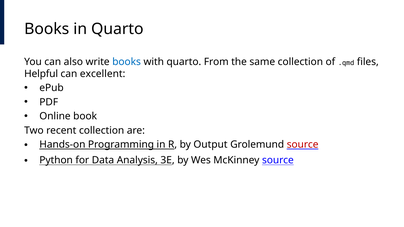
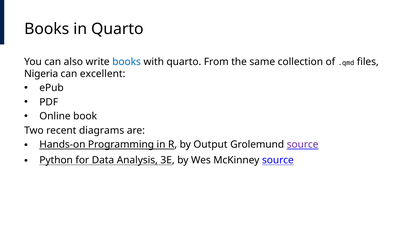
Helpful: Helpful -> Nigeria
recent collection: collection -> diagrams
source at (303, 145) colour: red -> purple
